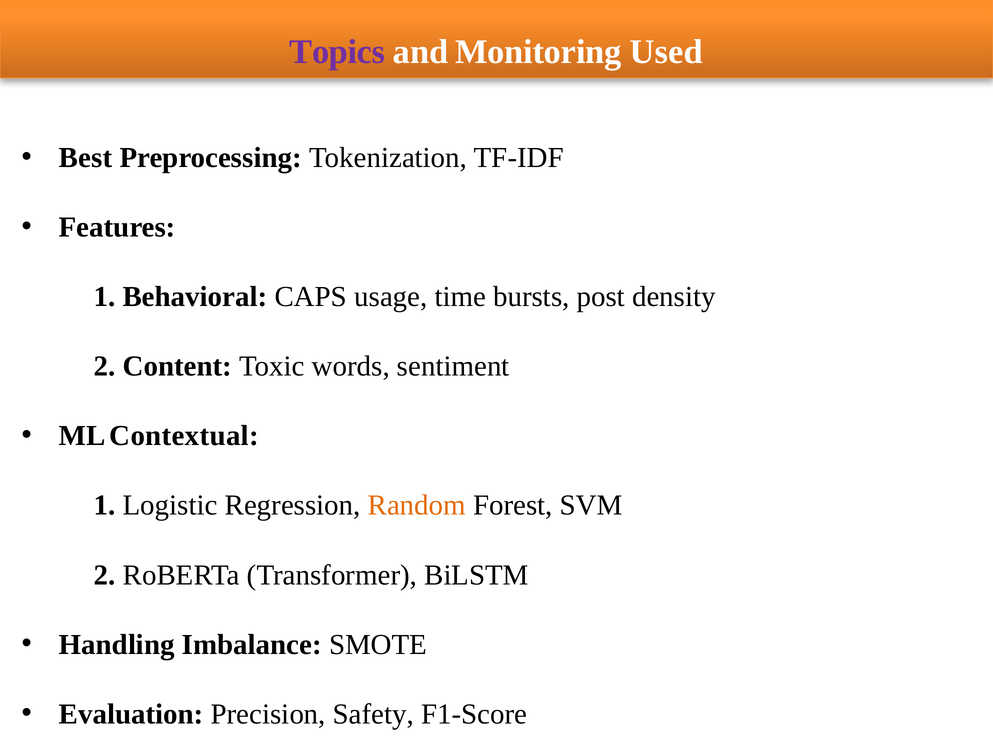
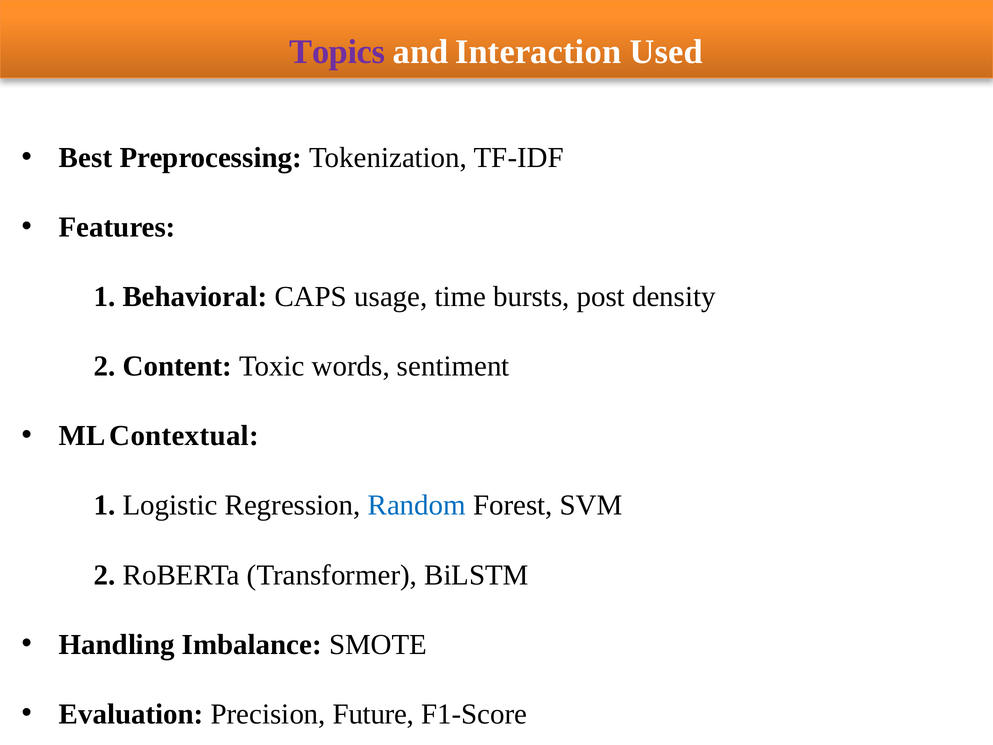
Monitoring: Monitoring -> Interaction
Random colour: orange -> blue
Safety: Safety -> Future
